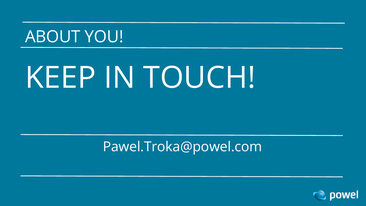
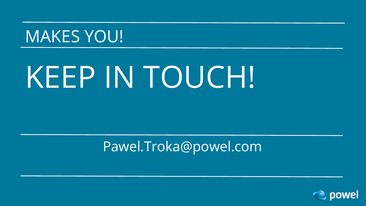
ABOUT: ABOUT -> MAKES
